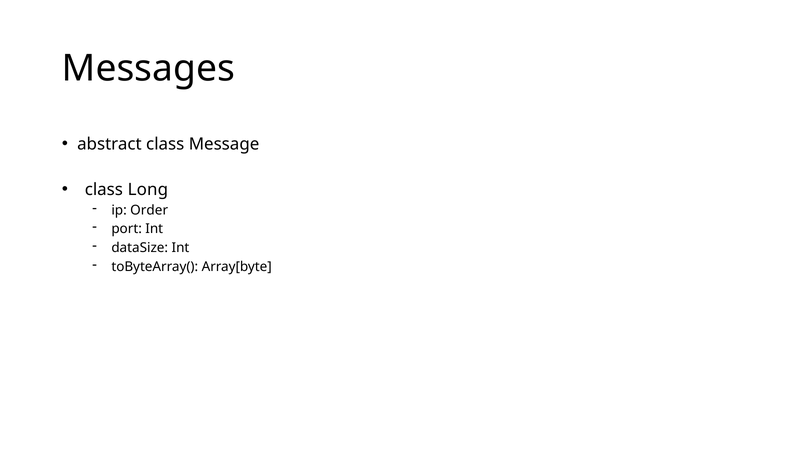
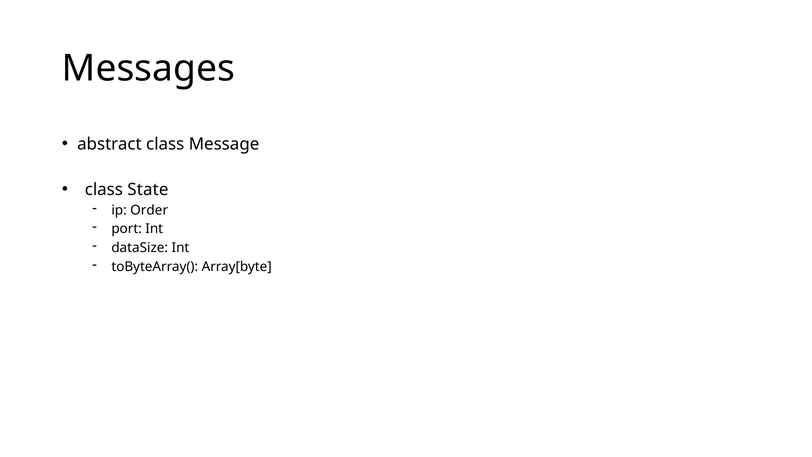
Long: Long -> State
